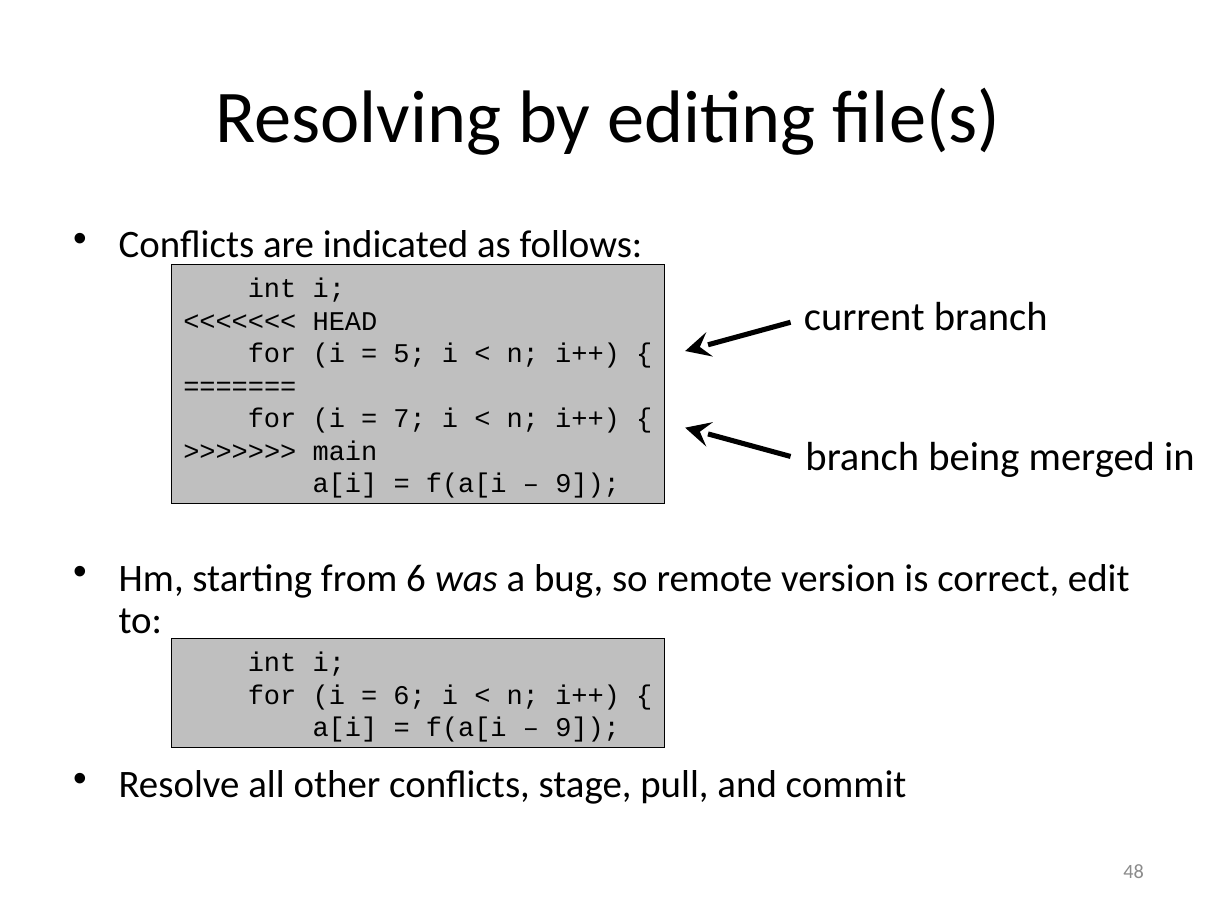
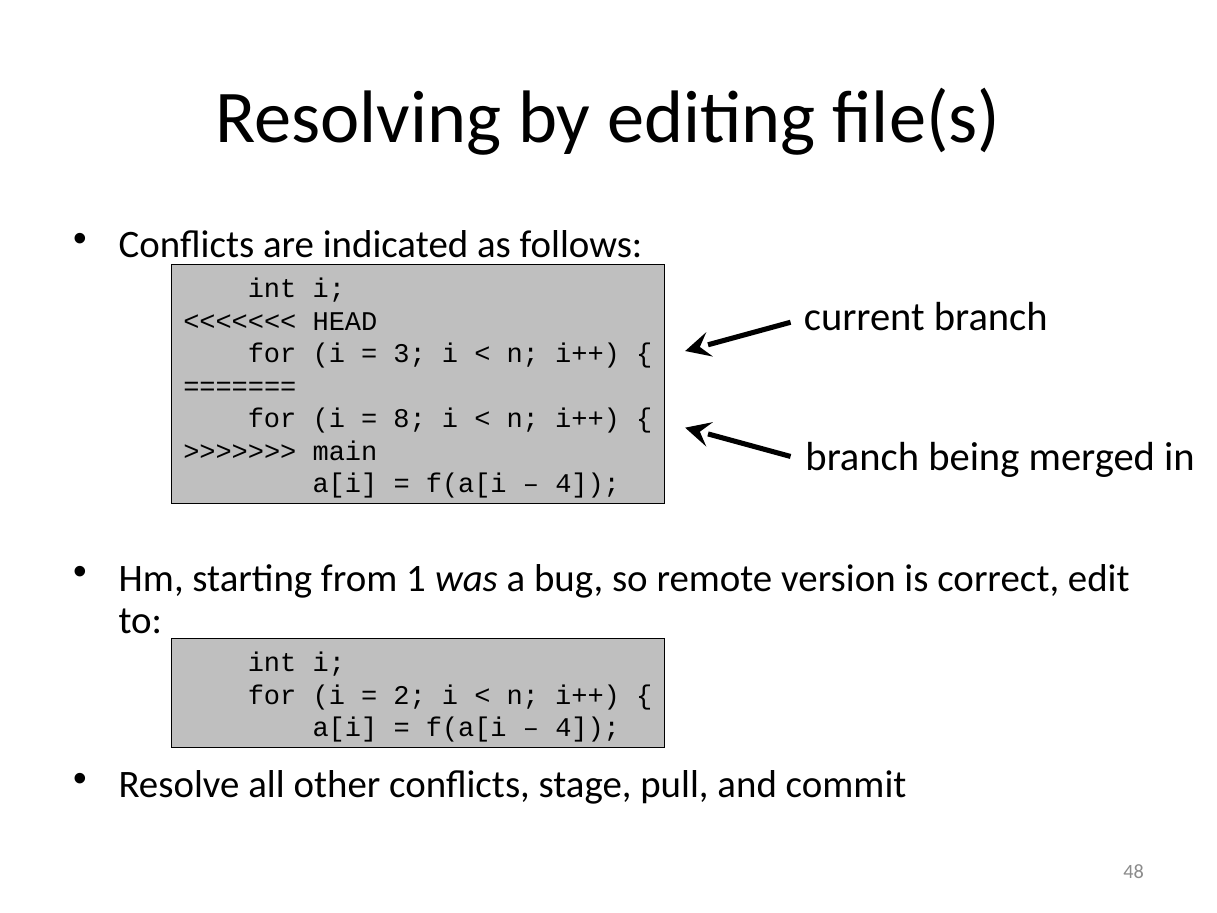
5: 5 -> 3
7: 7 -> 8
9 at (588, 483): 9 -> 4
from 6: 6 -> 1
6 at (410, 695): 6 -> 2
9 at (588, 727): 9 -> 4
